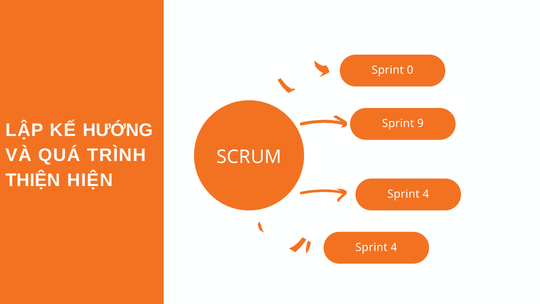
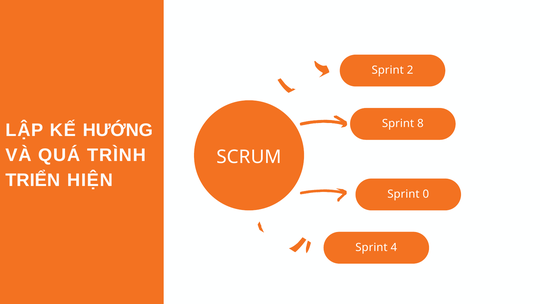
0: 0 -> 2
9: 9 -> 8
THIỆN: THIỆN -> TRIỂN
4 at (426, 194): 4 -> 0
